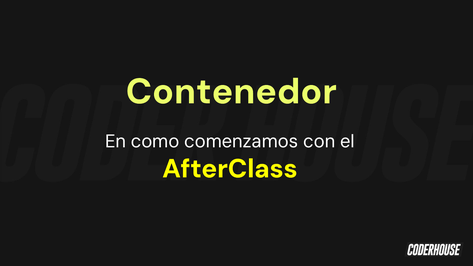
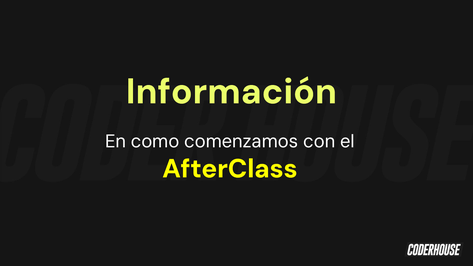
Contenedor: Contenedor -> Información
